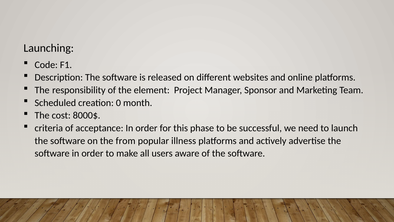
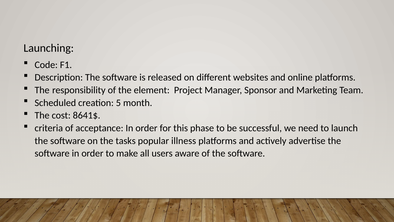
0: 0 -> 5
8000$: 8000$ -> 8641$
from: from -> tasks
